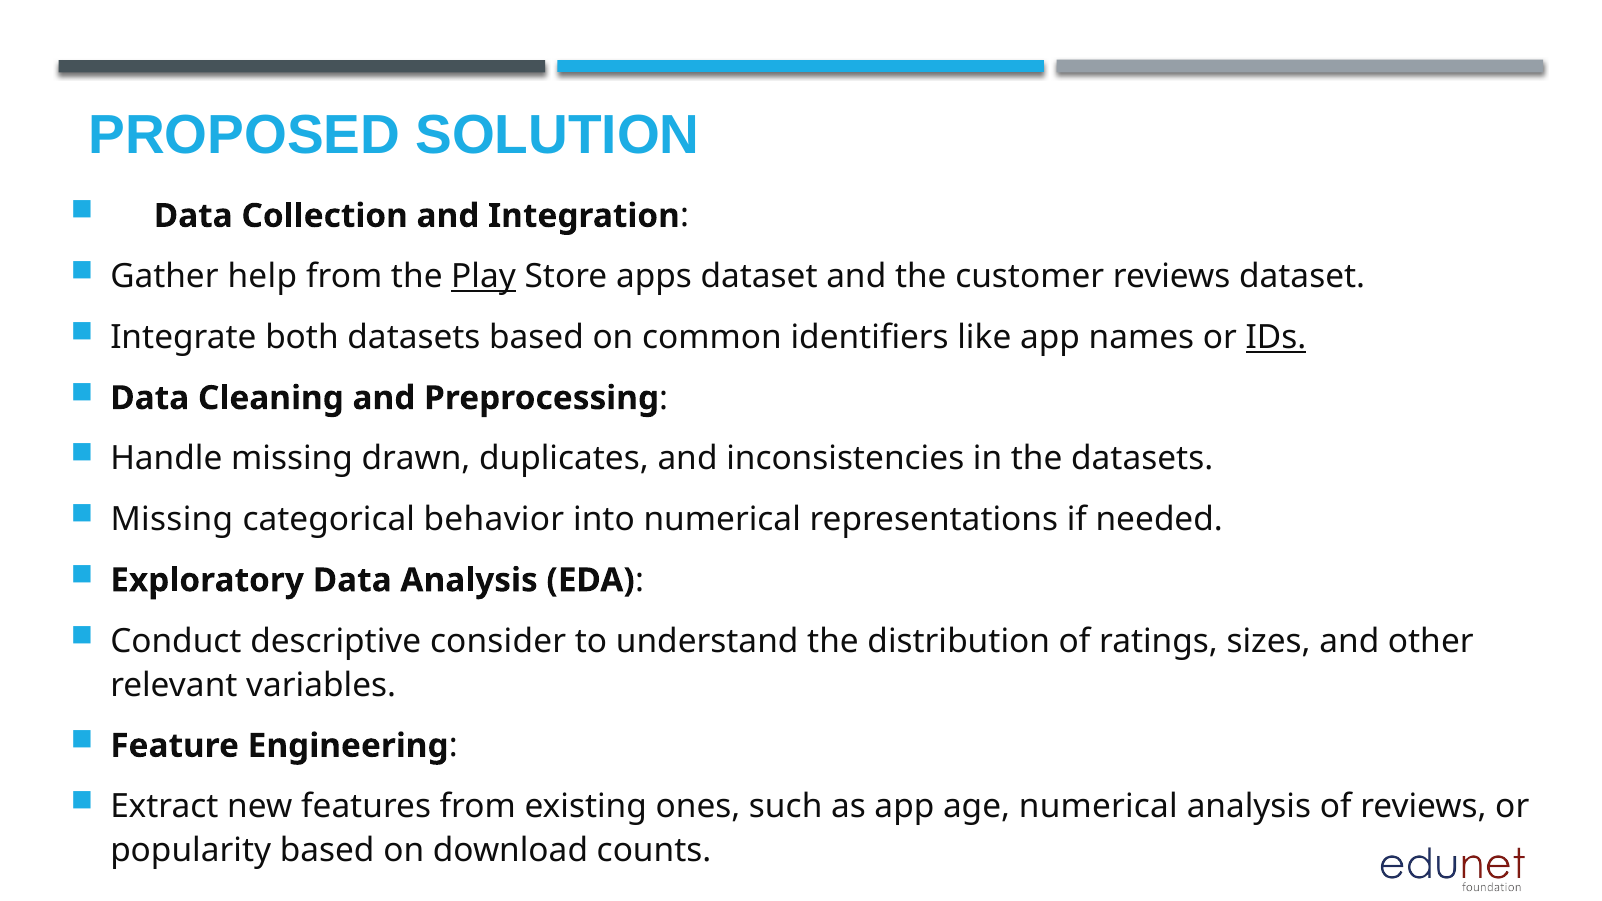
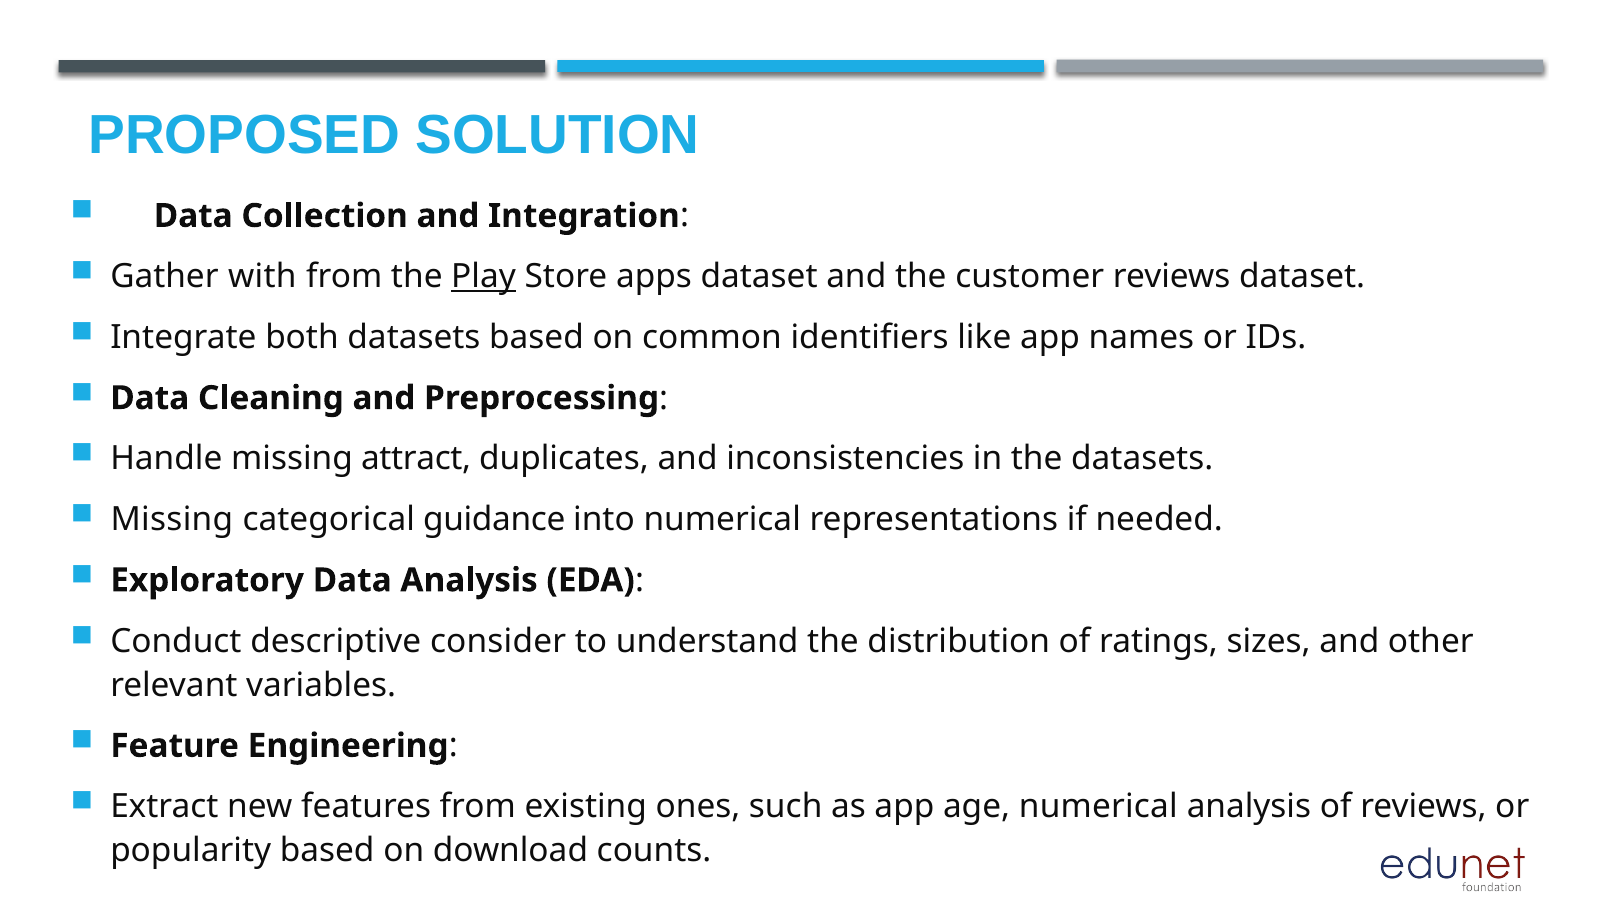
help: help -> with
IDs underline: present -> none
drawn: drawn -> attract
behavior: behavior -> guidance
